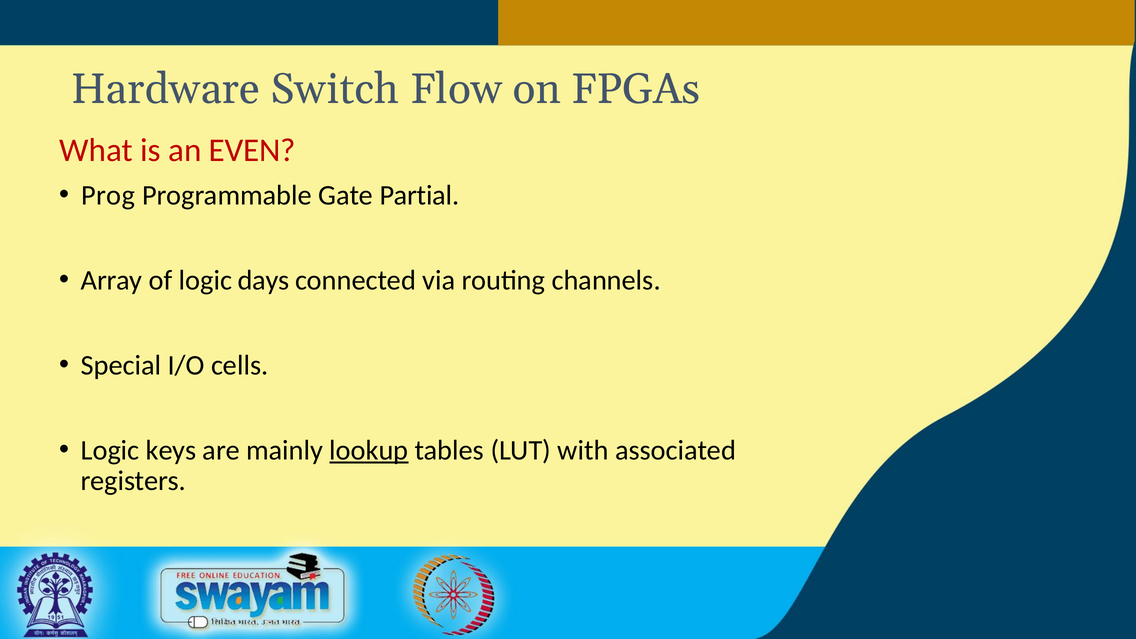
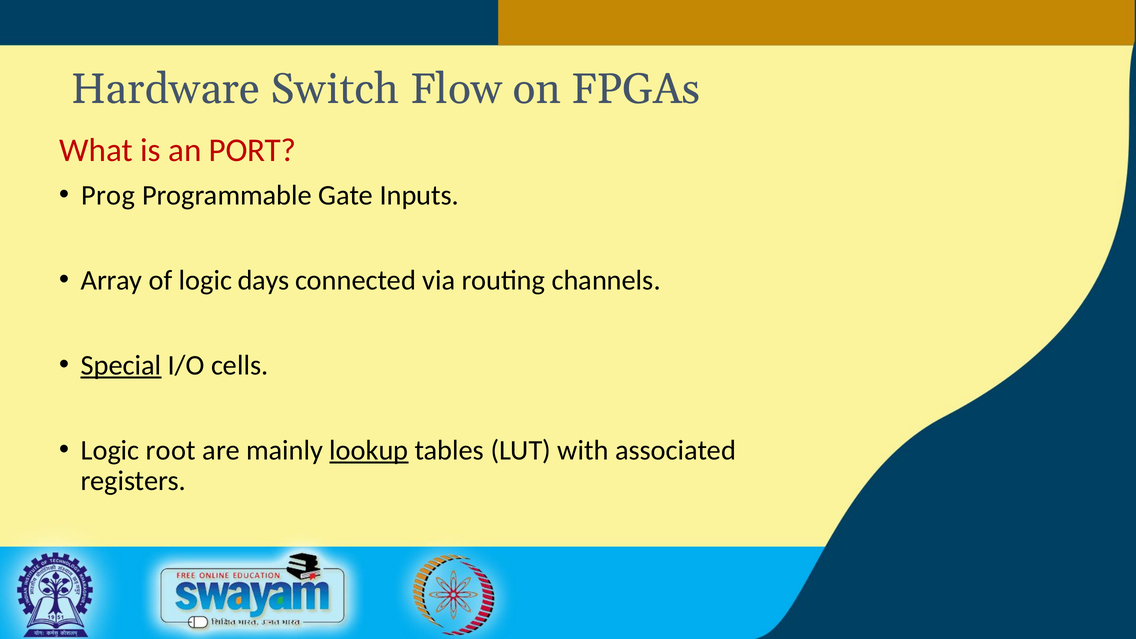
EVEN: EVEN -> PORT
Partial: Partial -> Inputs
Special underline: none -> present
keys: keys -> root
